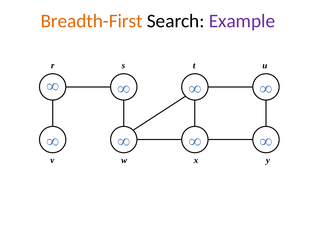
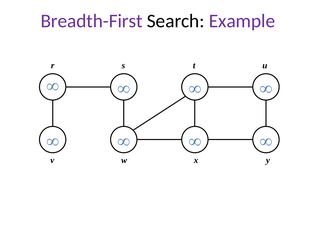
Breadth-First colour: orange -> purple
